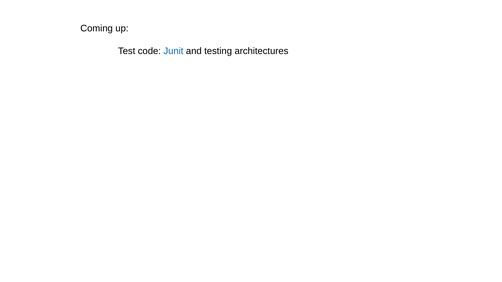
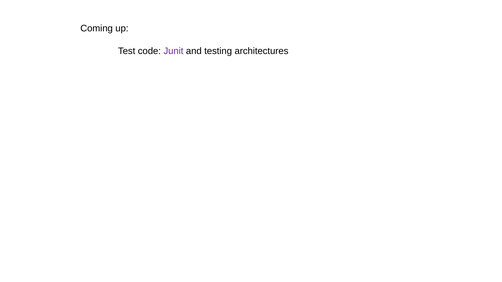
Junit colour: blue -> purple
